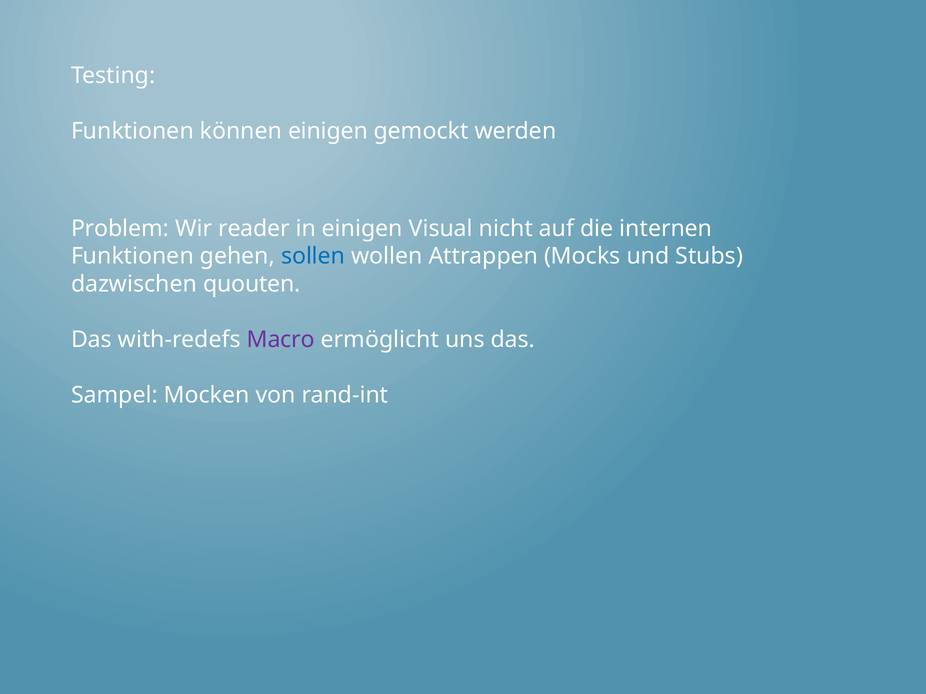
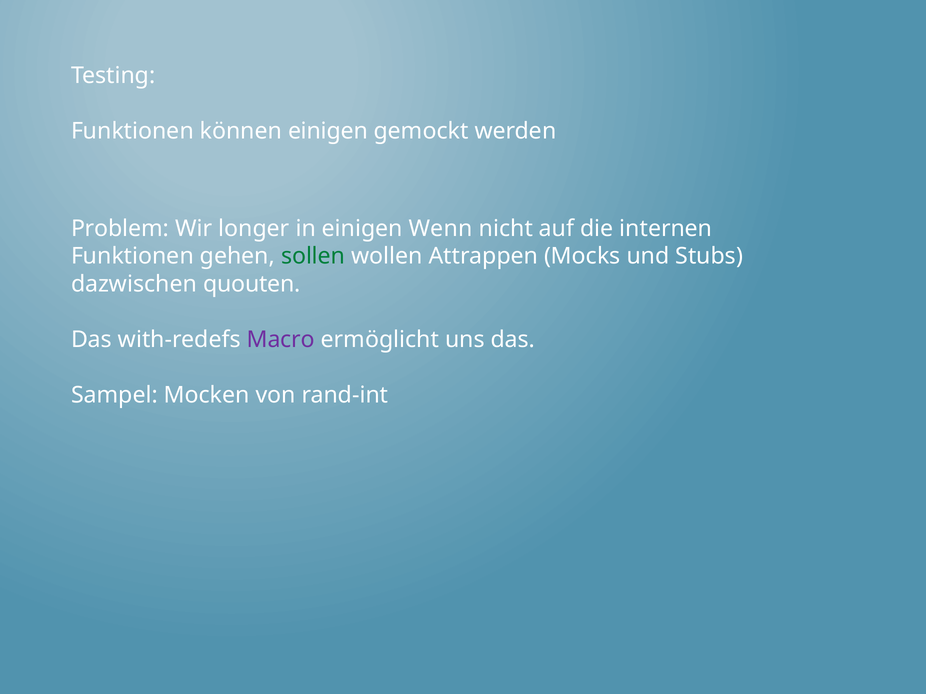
reader: reader -> longer
Visual: Visual -> Wenn
sollen colour: blue -> green
